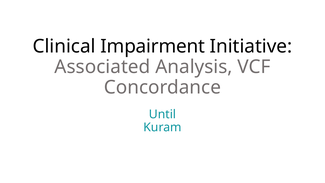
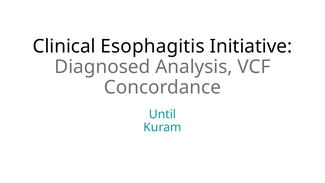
Impairment: Impairment -> Esophagitis
Associated: Associated -> Diagnosed
